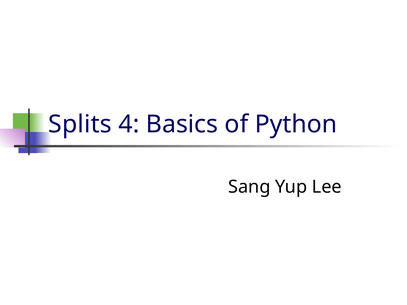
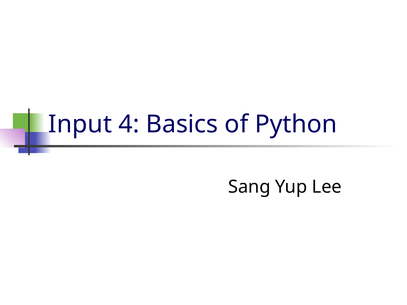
Splits: Splits -> Input
